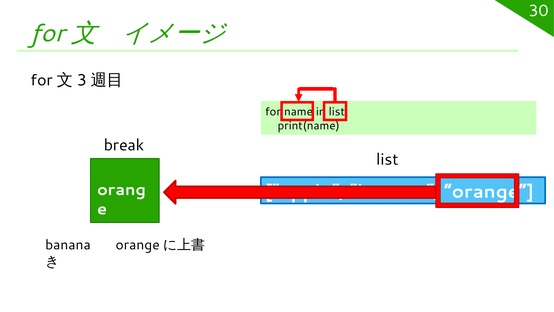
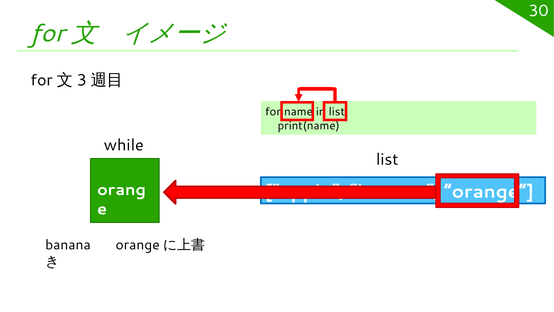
break: break -> while
